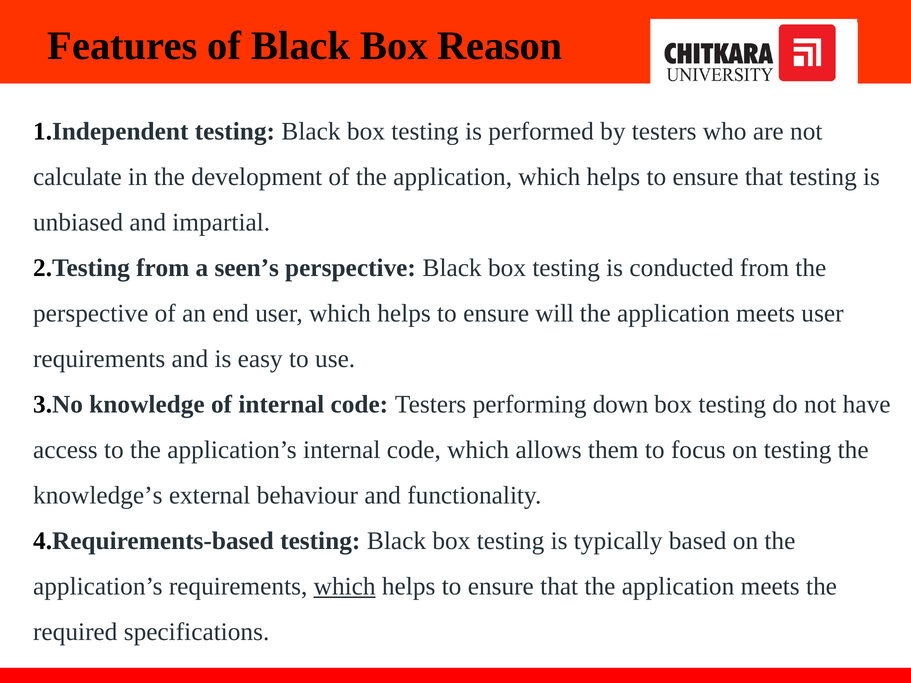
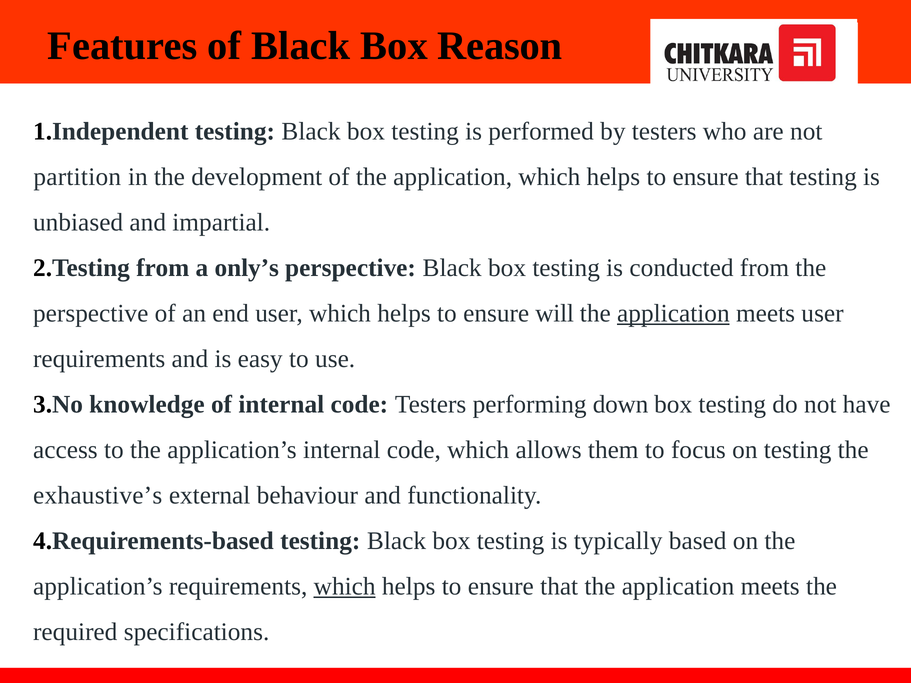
calculate: calculate -> partition
seen’s: seen’s -> only’s
application at (673, 313) underline: none -> present
knowledge’s: knowledge’s -> exhaustive’s
